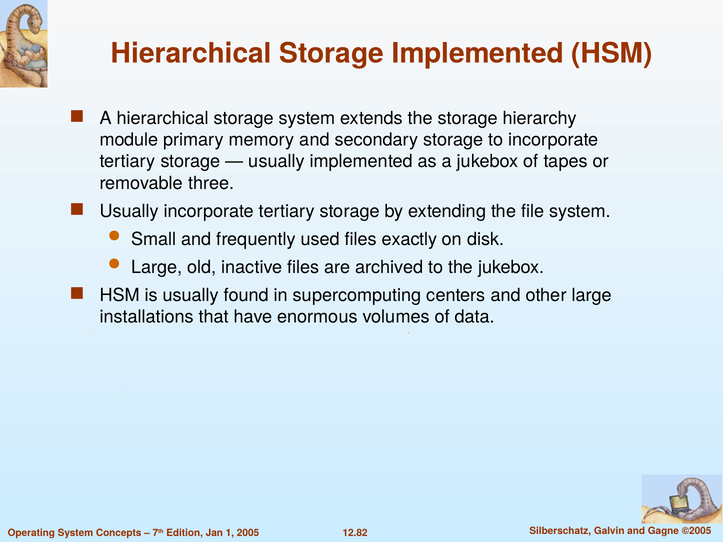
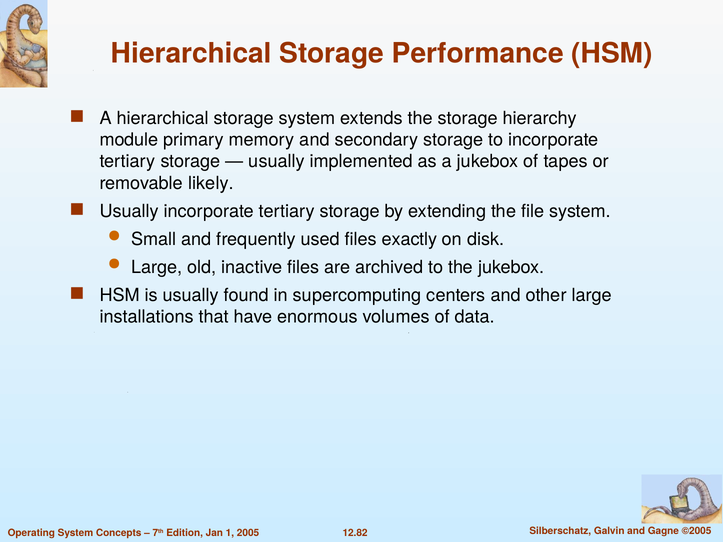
Storage Implemented: Implemented -> Performance
three: three -> likely
